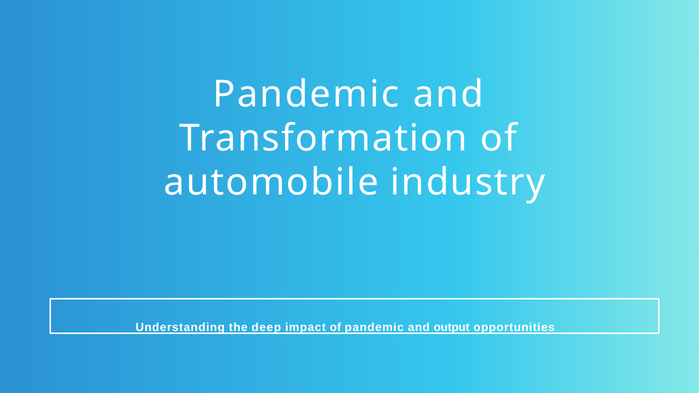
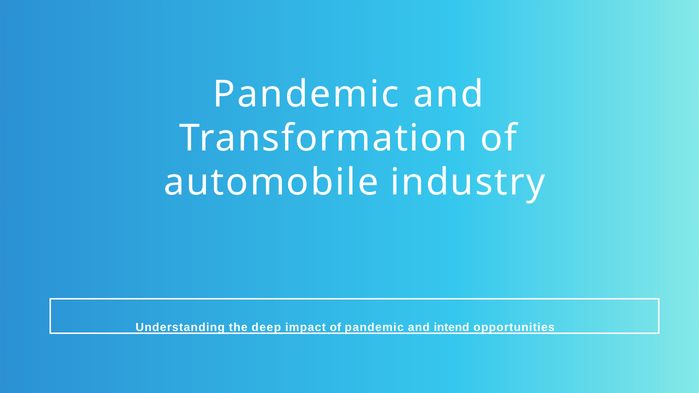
output: output -> intend
